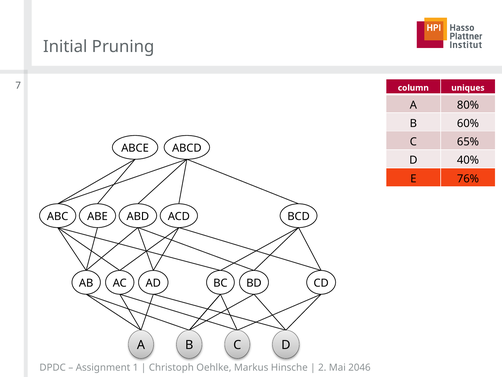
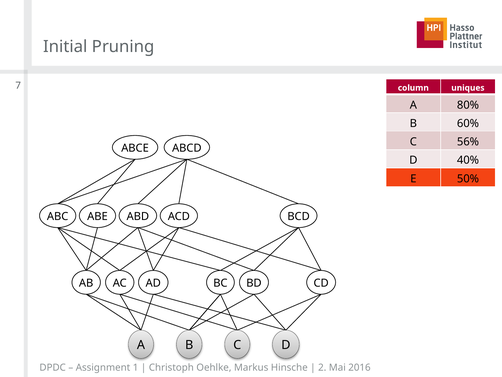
65%: 65% -> 56%
76%: 76% -> 50%
2046: 2046 -> 2016
